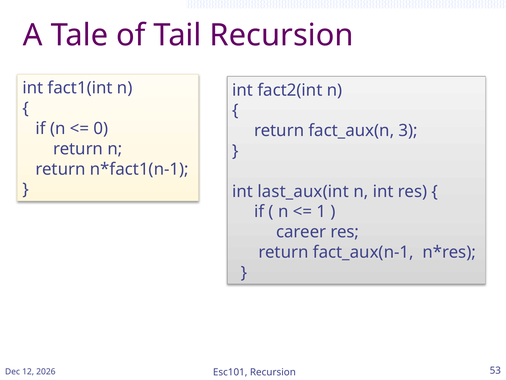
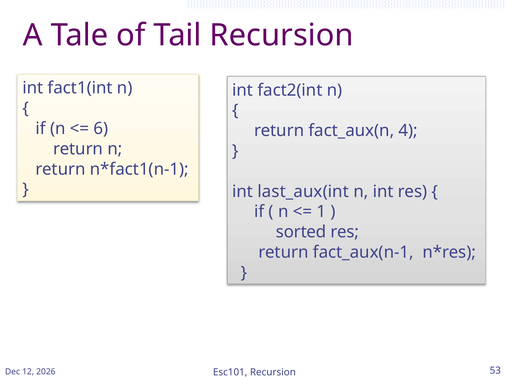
0: 0 -> 6
3: 3 -> 4
career: career -> sorted
